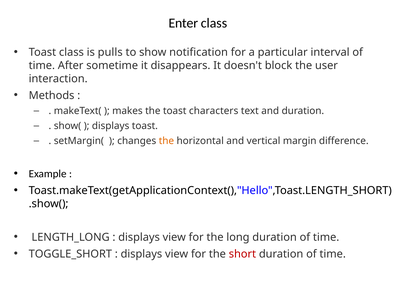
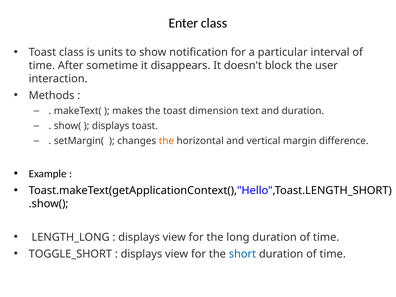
pulls: pulls -> units
characters: characters -> dimension
short colour: red -> blue
